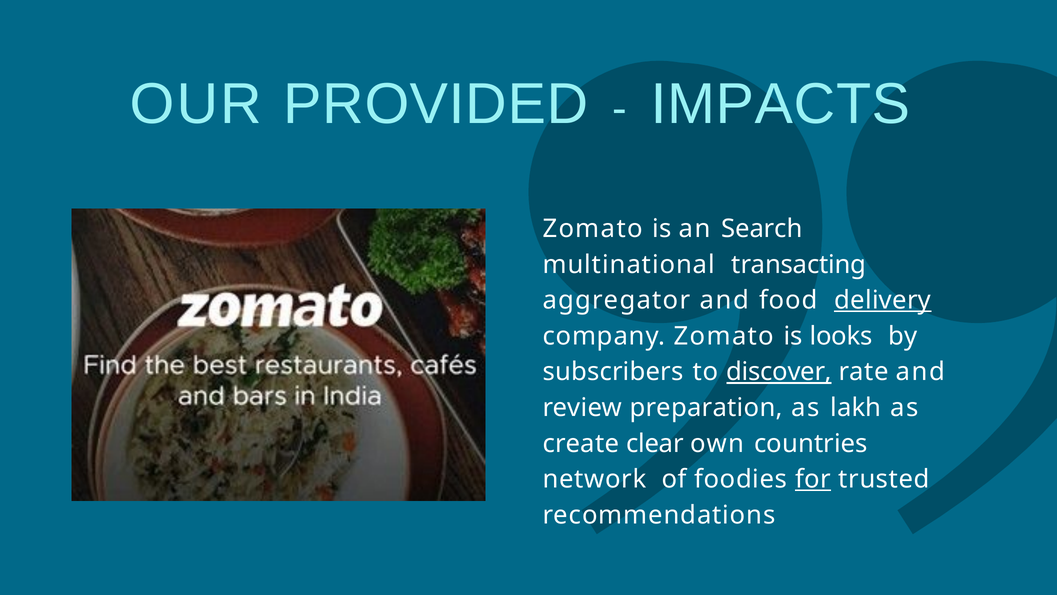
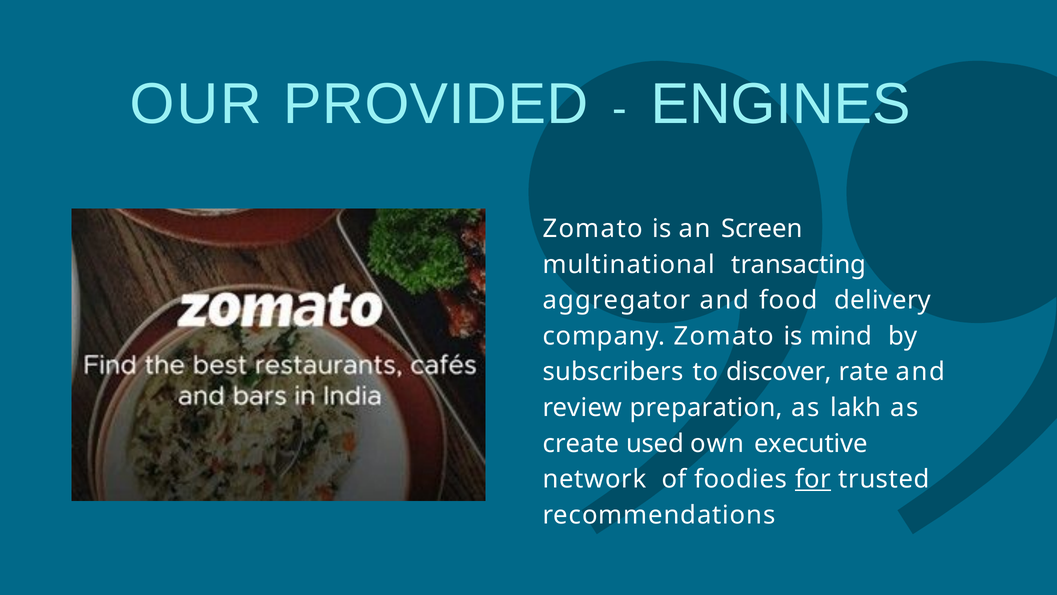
IMPACTS: IMPACTS -> ENGINES
Search: Search -> Screen
delivery underline: present -> none
looks: looks -> mind
discover underline: present -> none
clear: clear -> used
countries: countries -> executive
